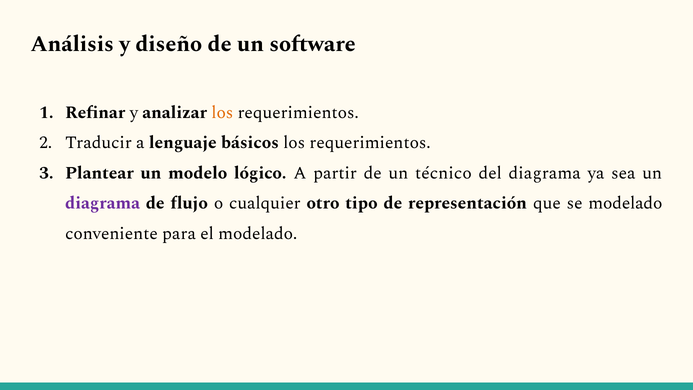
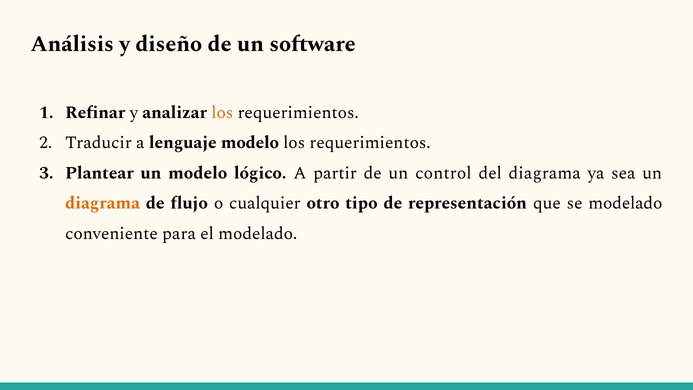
lenguaje básicos: básicos -> modelo
técnico: técnico -> control
diagrama at (103, 203) colour: purple -> orange
